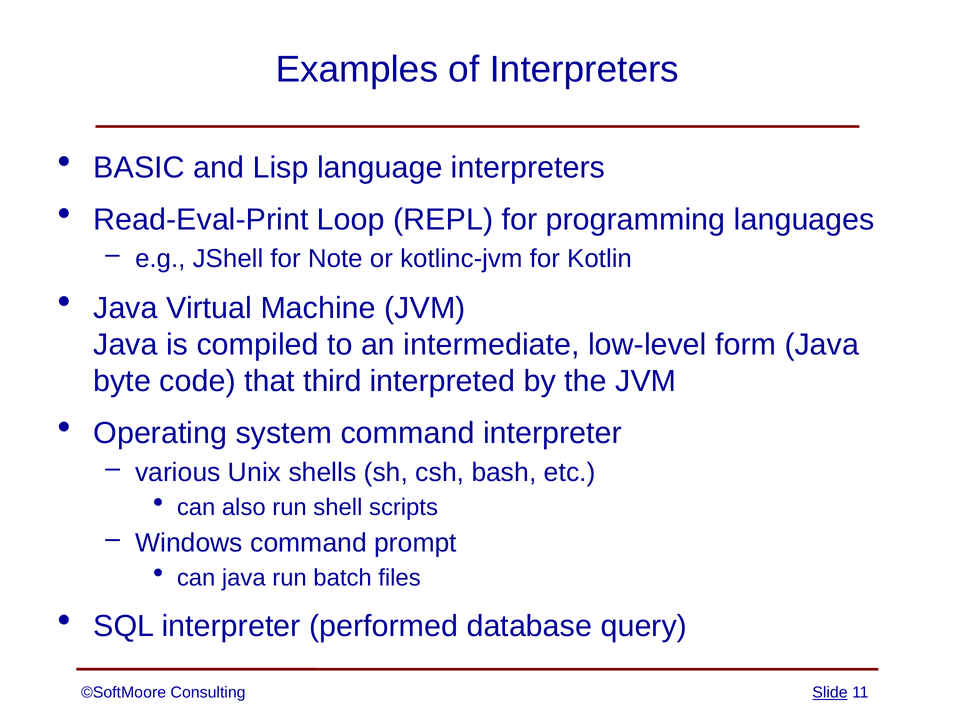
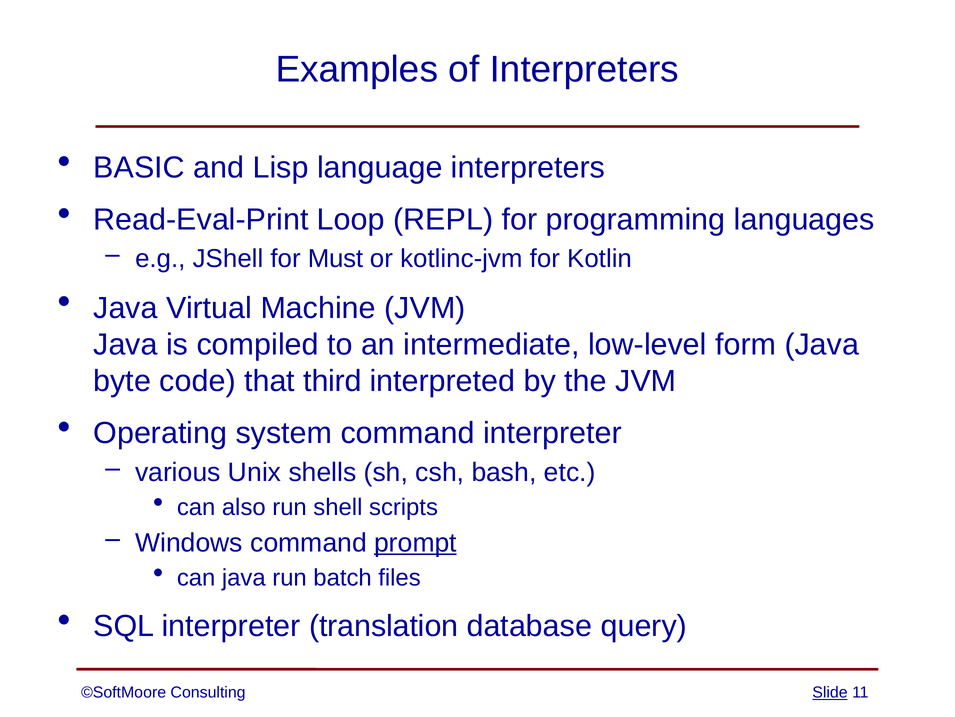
Note: Note -> Must
prompt underline: none -> present
performed: performed -> translation
